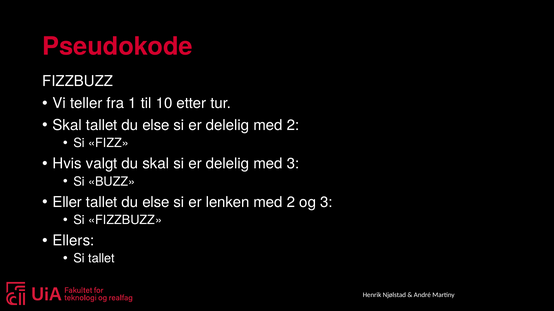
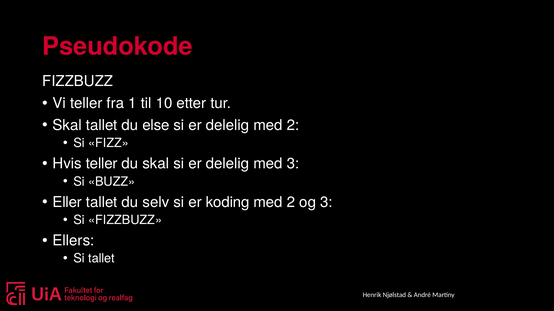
Hvis valgt: valgt -> teller
else at (156, 203): else -> selv
lenken: lenken -> koding
